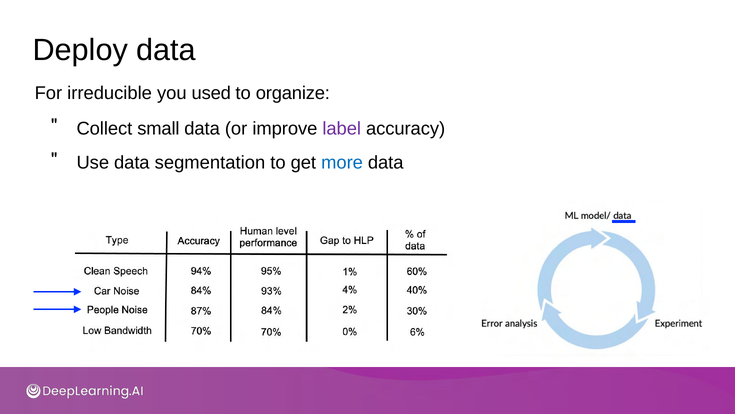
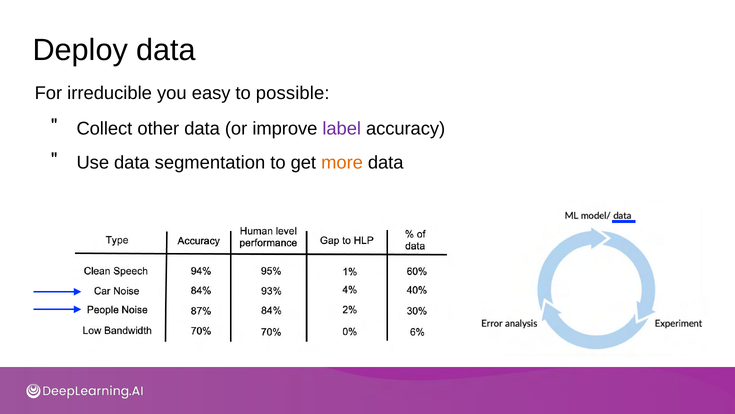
used: used -> easy
organize: organize -> possible
small: small -> other
more colour: blue -> orange
